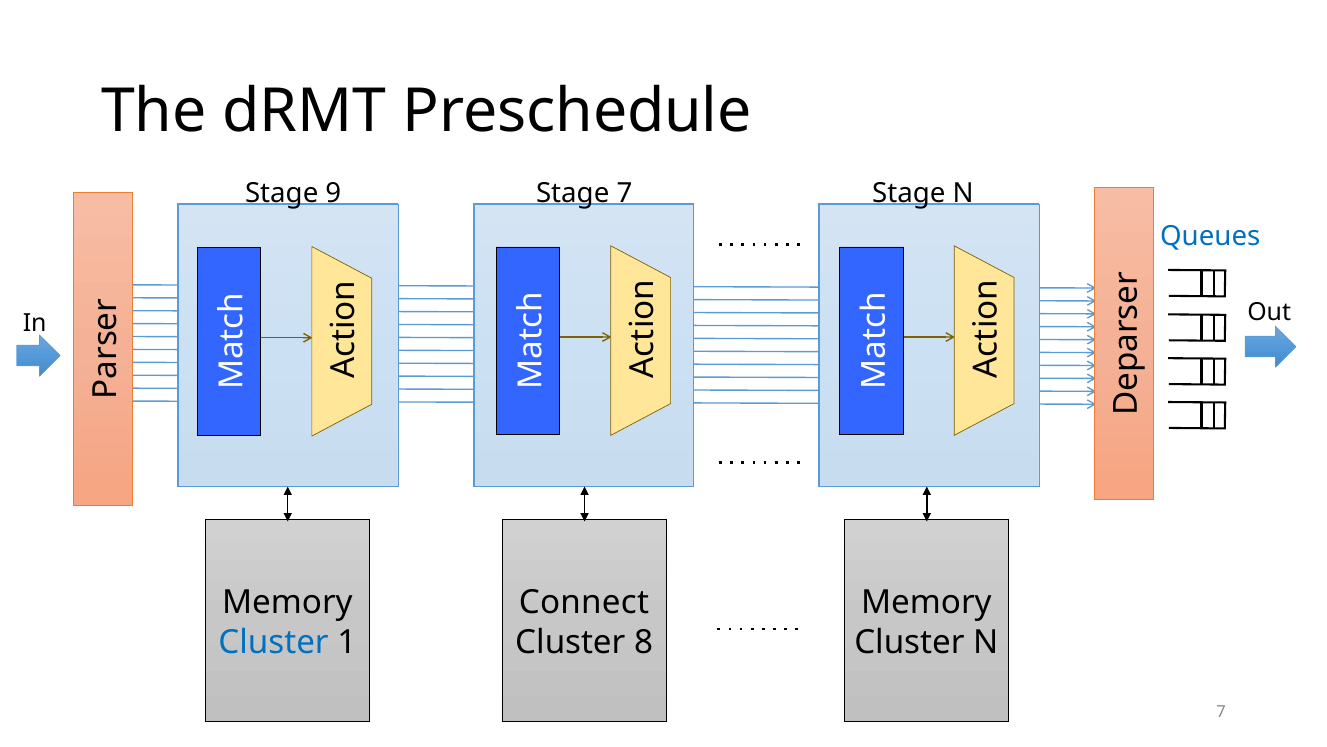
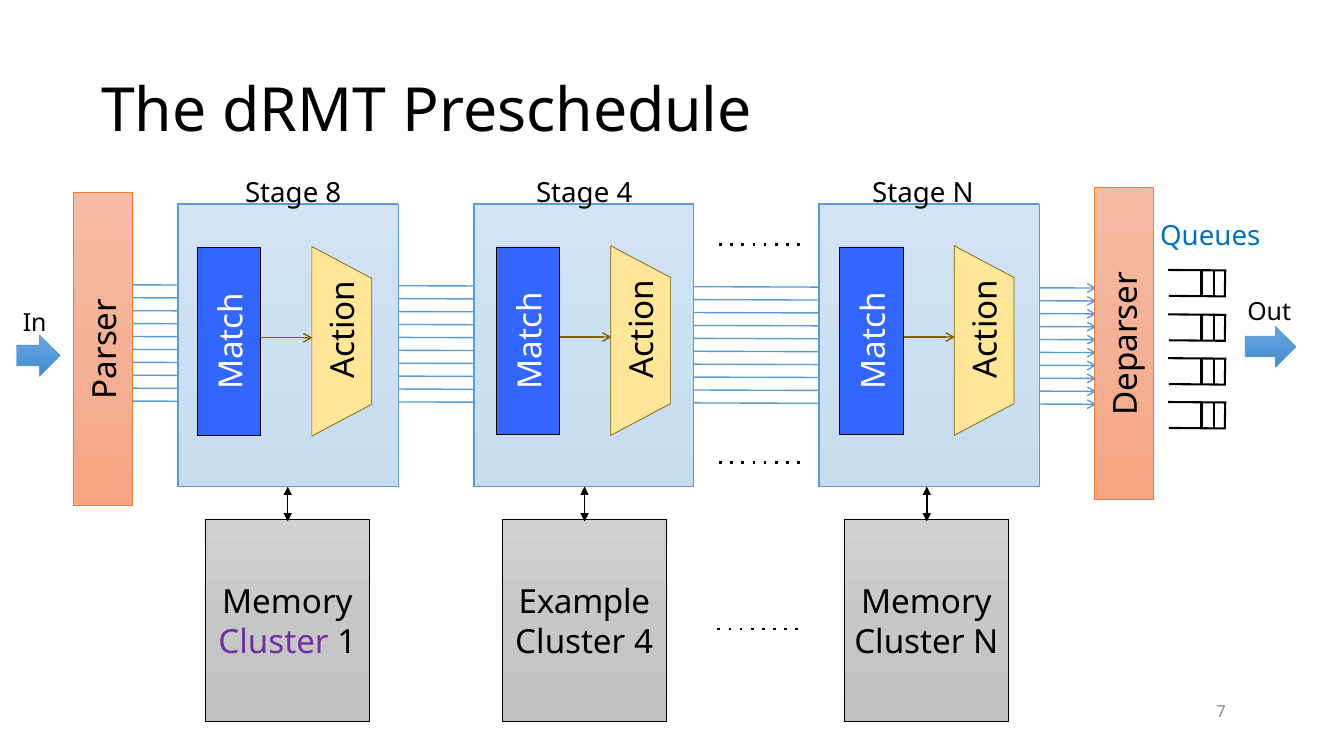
9: 9 -> 8
Stage 7: 7 -> 4
Connect: Connect -> Example
Cluster at (274, 642) colour: blue -> purple
Cluster 8: 8 -> 4
